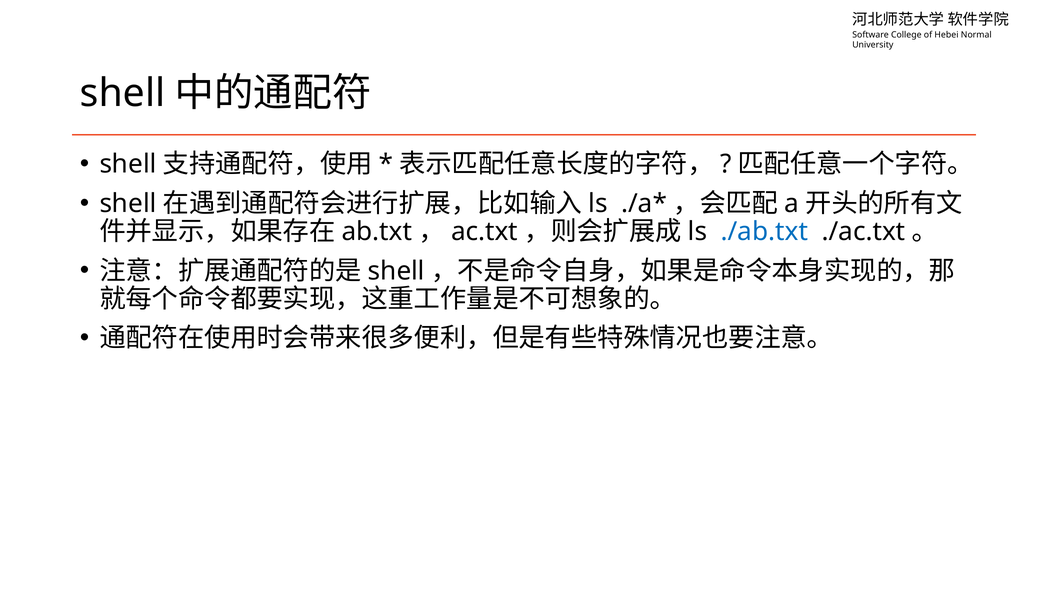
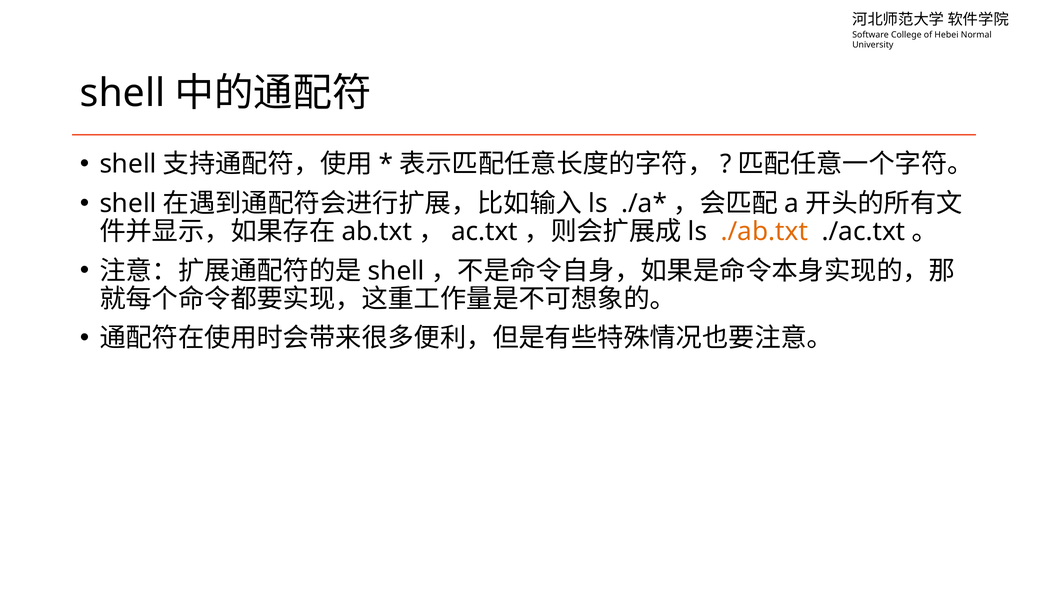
./ab.txt colour: blue -> orange
